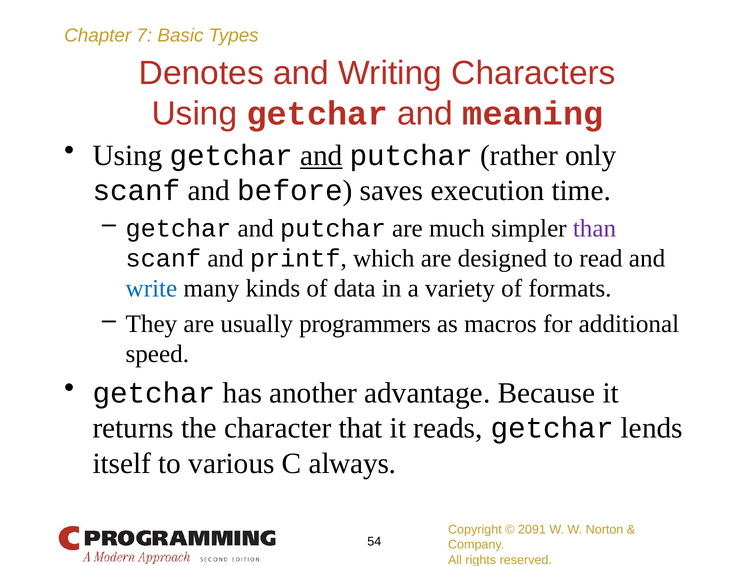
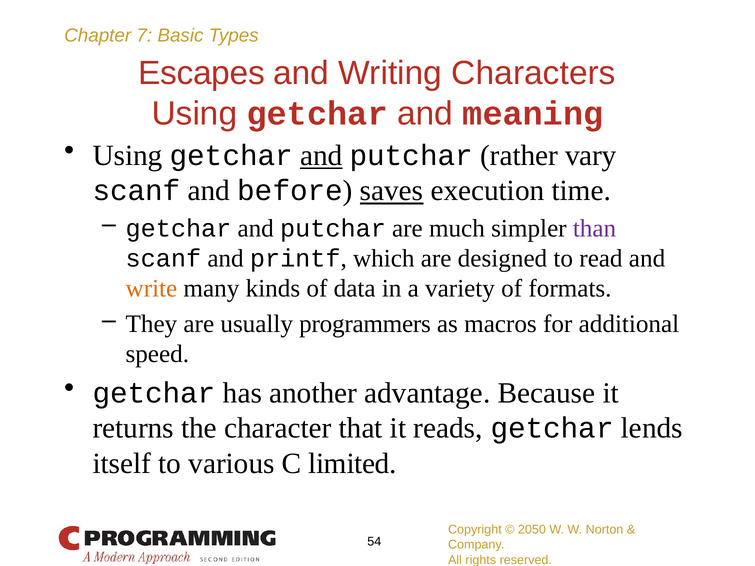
Denotes: Denotes -> Escapes
only: only -> vary
saves underline: none -> present
write colour: blue -> orange
always: always -> limited
2091: 2091 -> 2050
